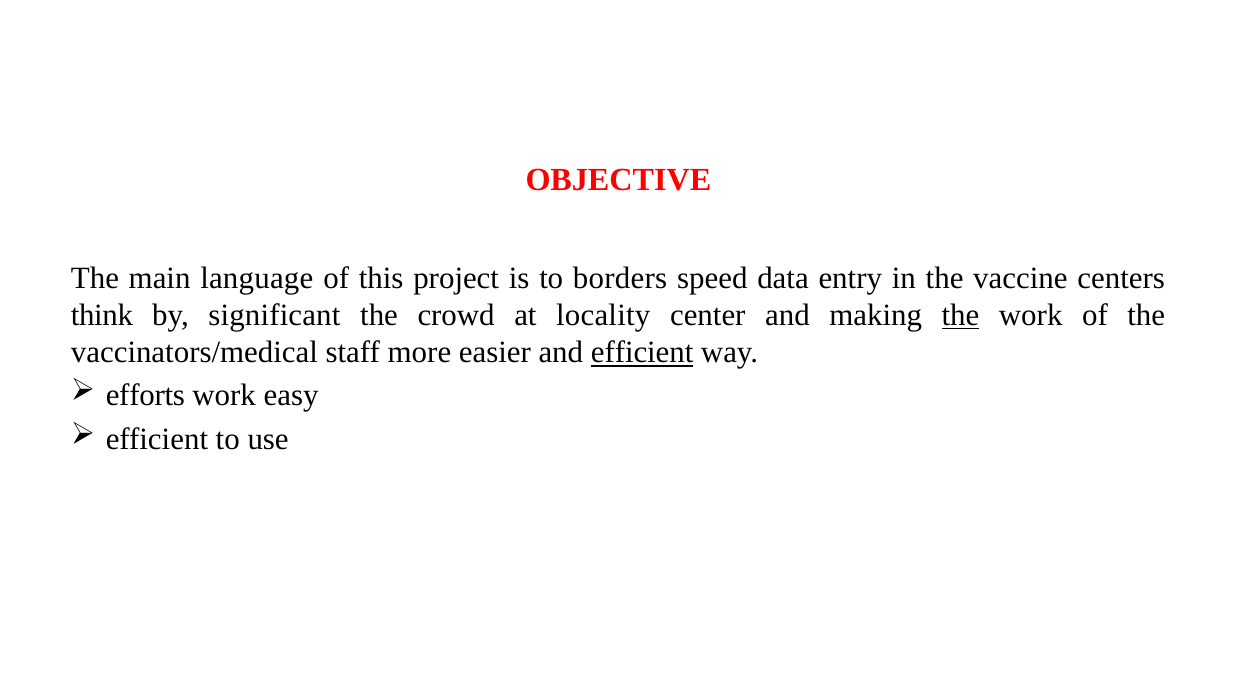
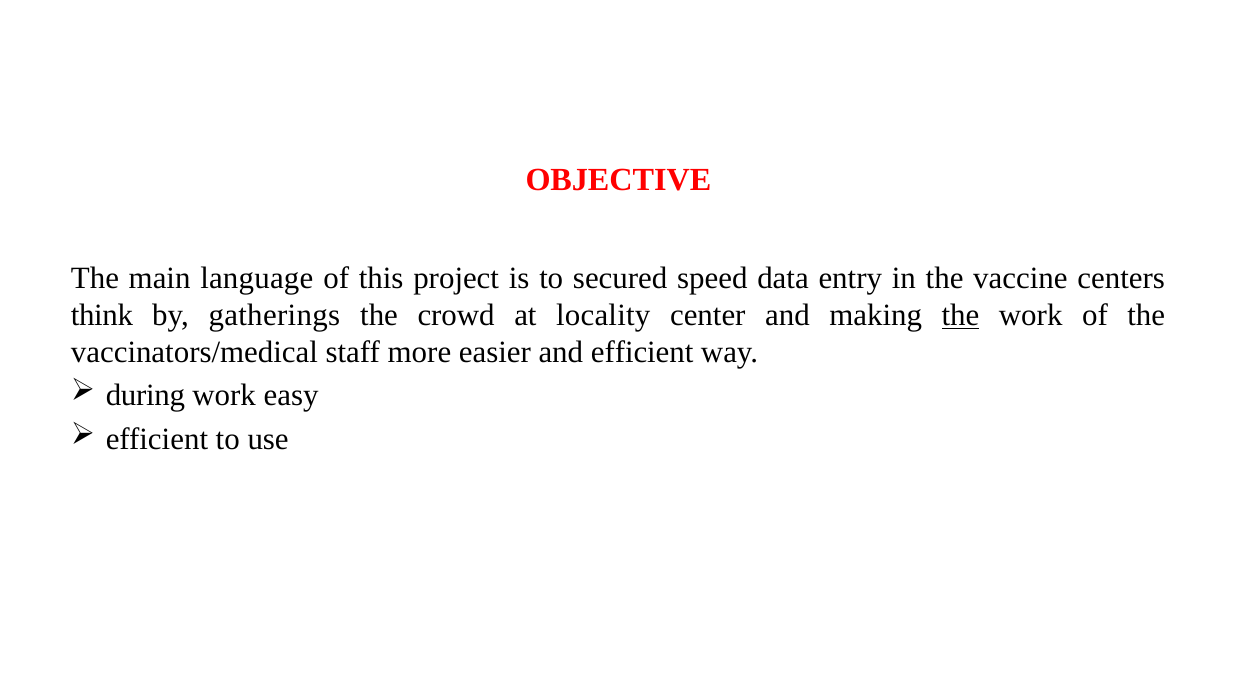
borders: borders -> secured
significant: significant -> gatherings
efficient at (642, 352) underline: present -> none
efforts: efforts -> during
